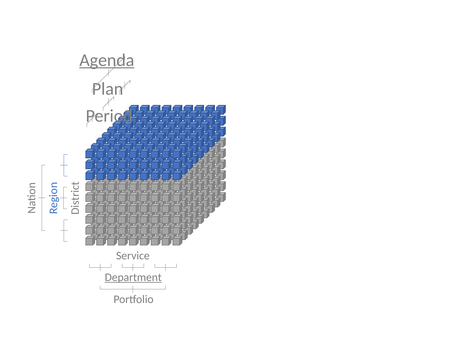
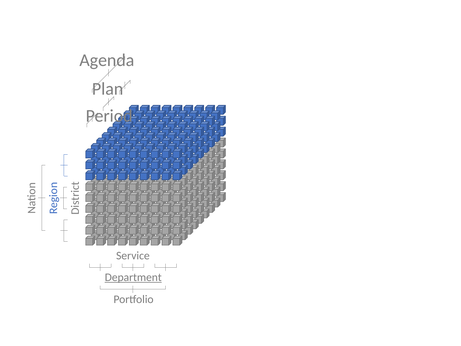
Agenda underline: present -> none
